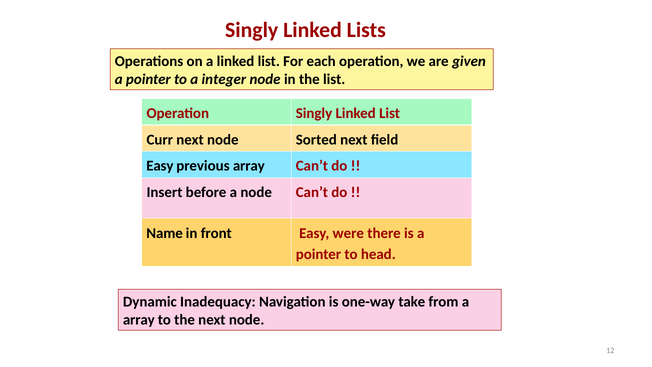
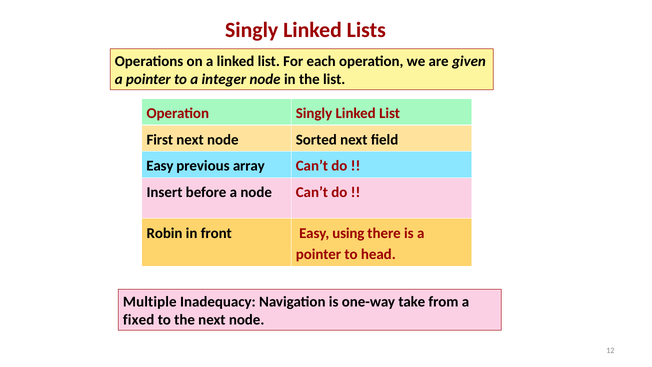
Curr: Curr -> First
Name: Name -> Robin
were: were -> using
Dynamic: Dynamic -> Multiple
array at (139, 320): array -> fixed
